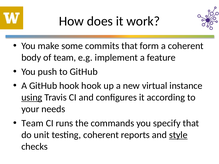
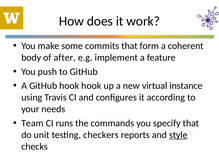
of team: team -> after
using underline: present -> none
testing coherent: coherent -> checkers
